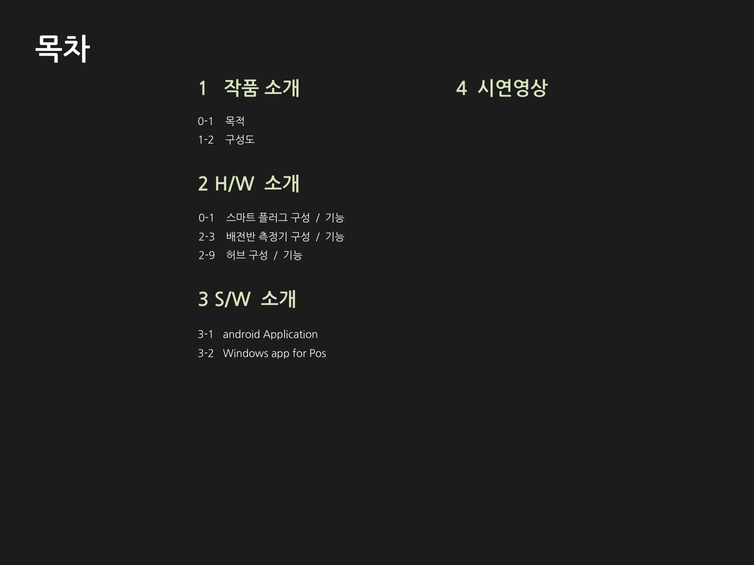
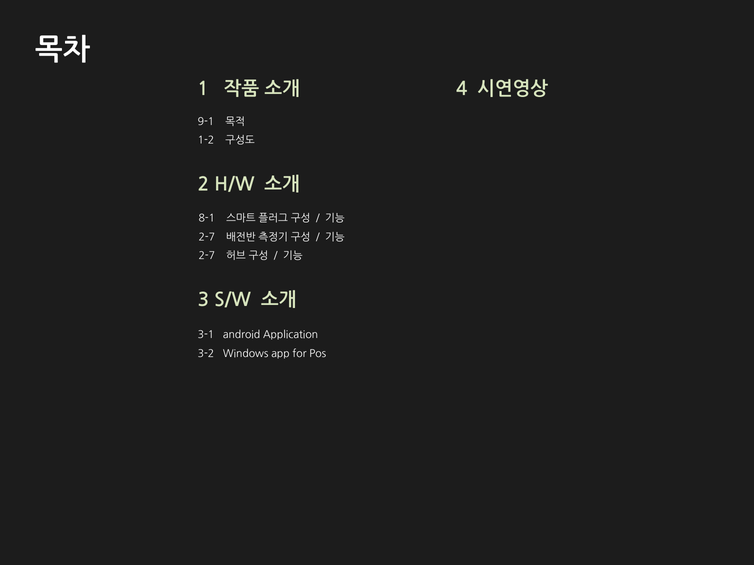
0-1 at (206, 122): 0-1 -> 9-1
0-1 at (207, 218): 0-1 -> 8-1
2-3 at (207, 237): 2-3 -> 2-7
2-9 at (207, 256): 2-9 -> 2-7
